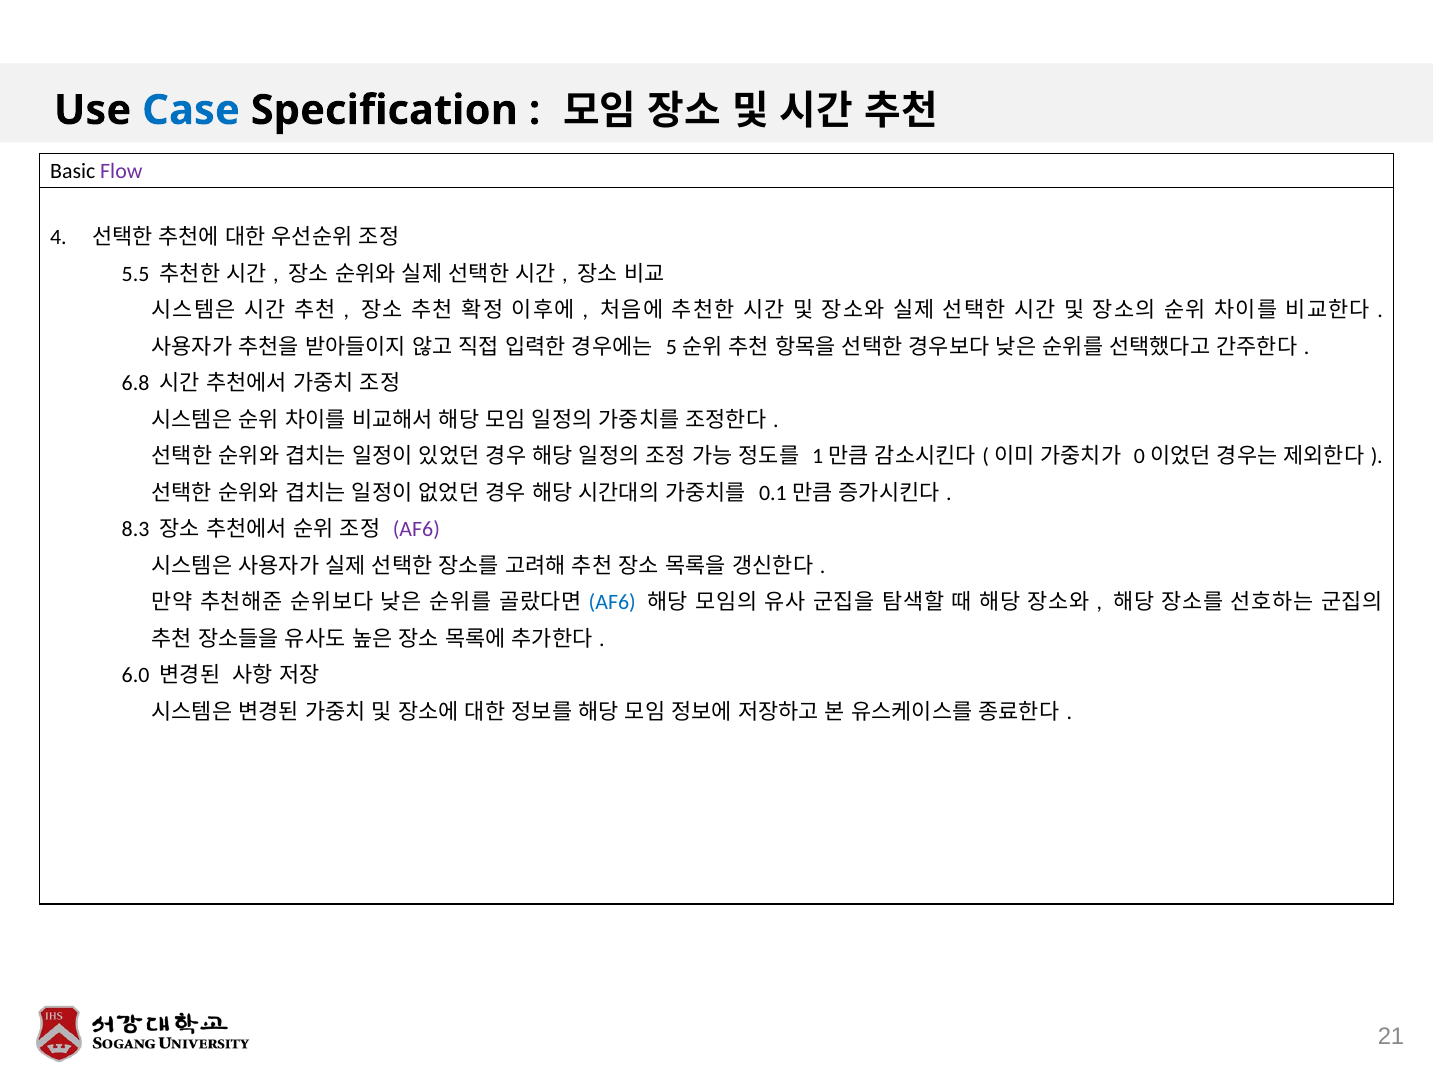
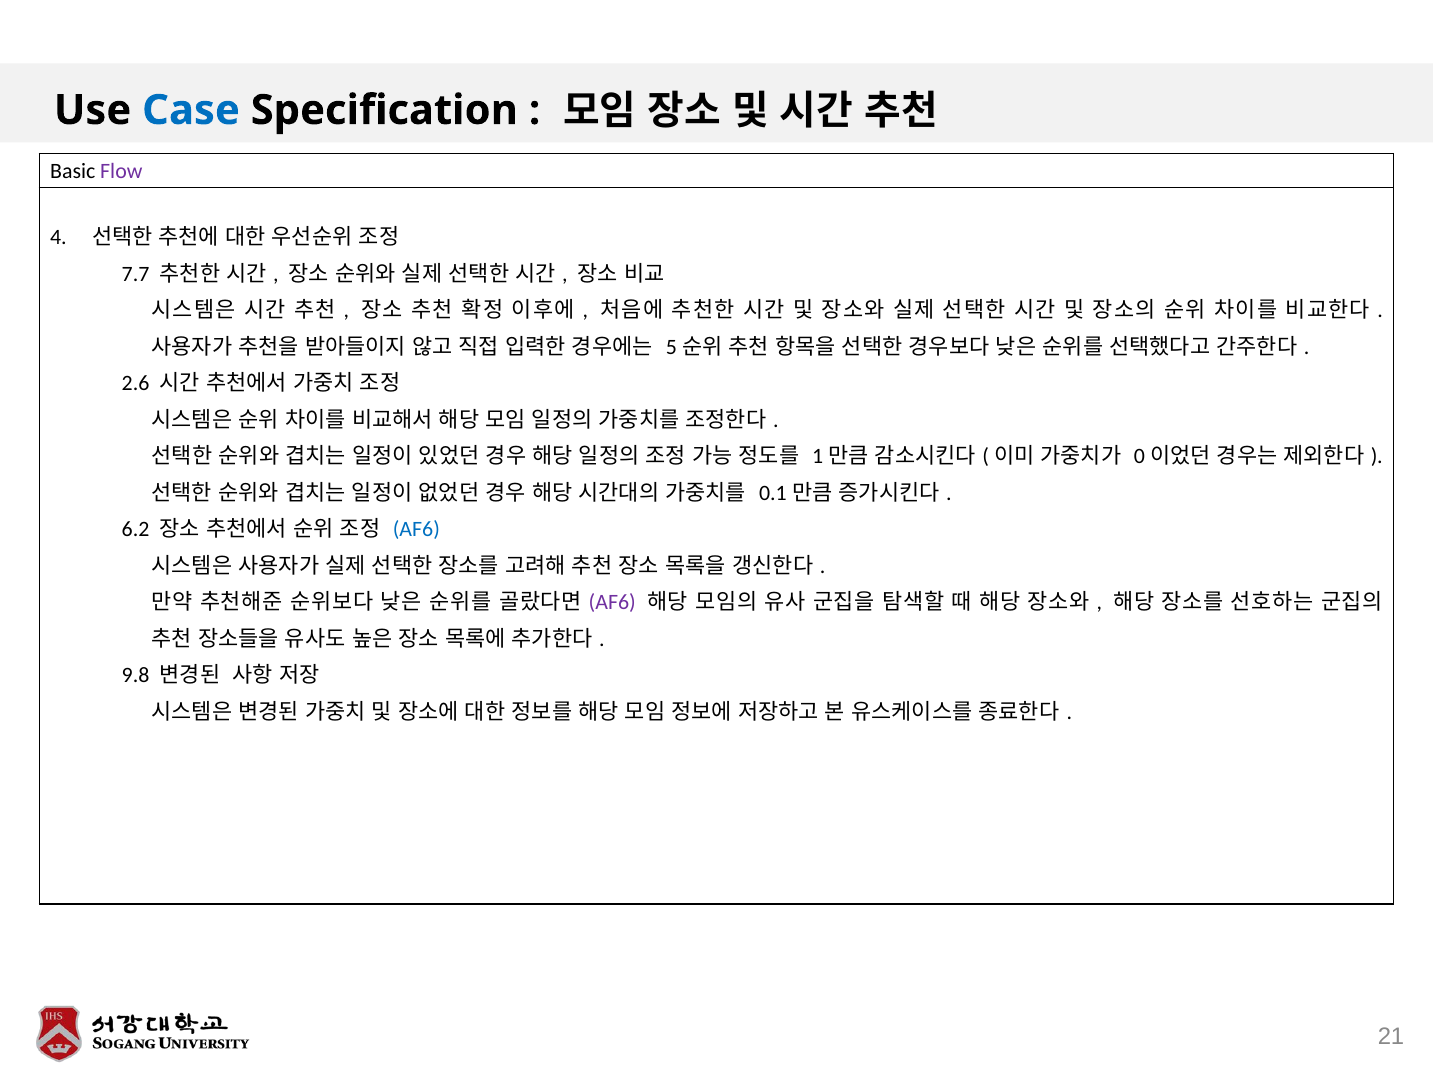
5.5: 5.5 -> 7.7
6.8: 6.8 -> 2.6
8.3: 8.3 -> 6.2
AF6 at (416, 529) colour: purple -> blue
AF6 at (612, 602) colour: blue -> purple
6.0: 6.0 -> 9.8
